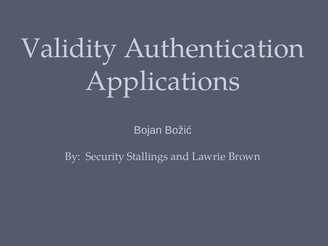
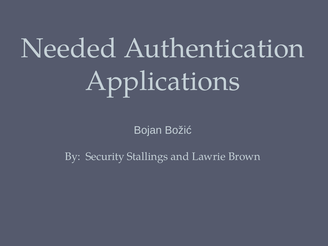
Validity: Validity -> Needed
